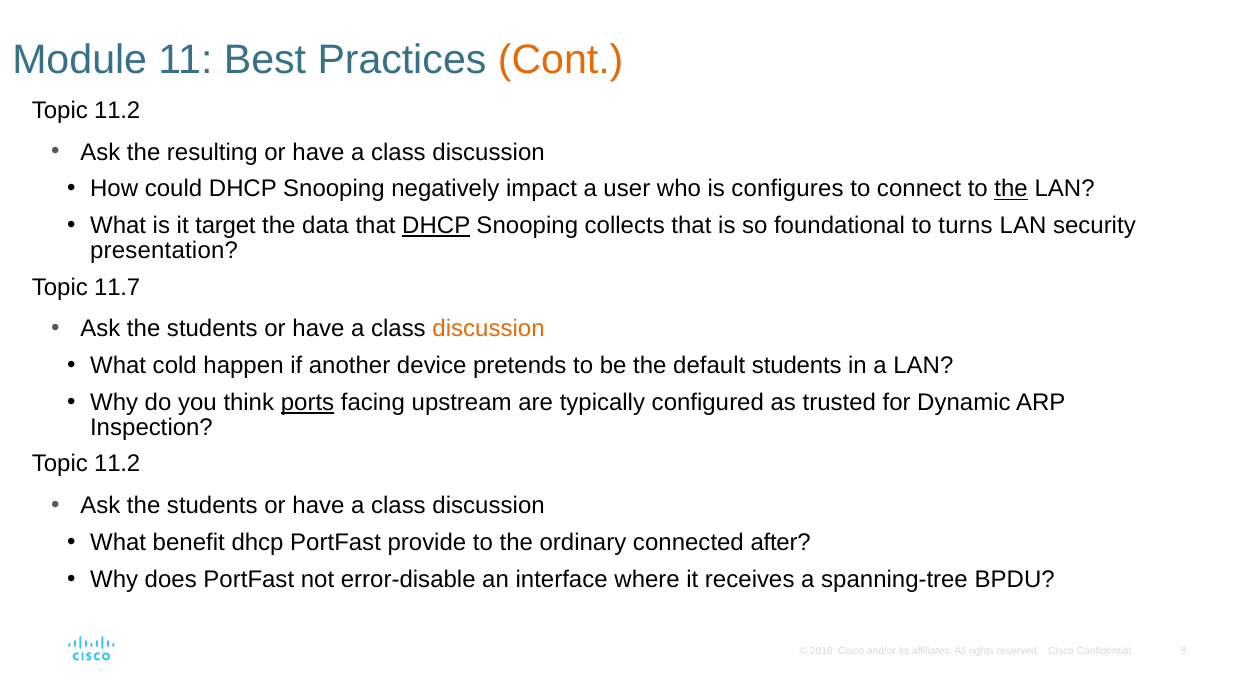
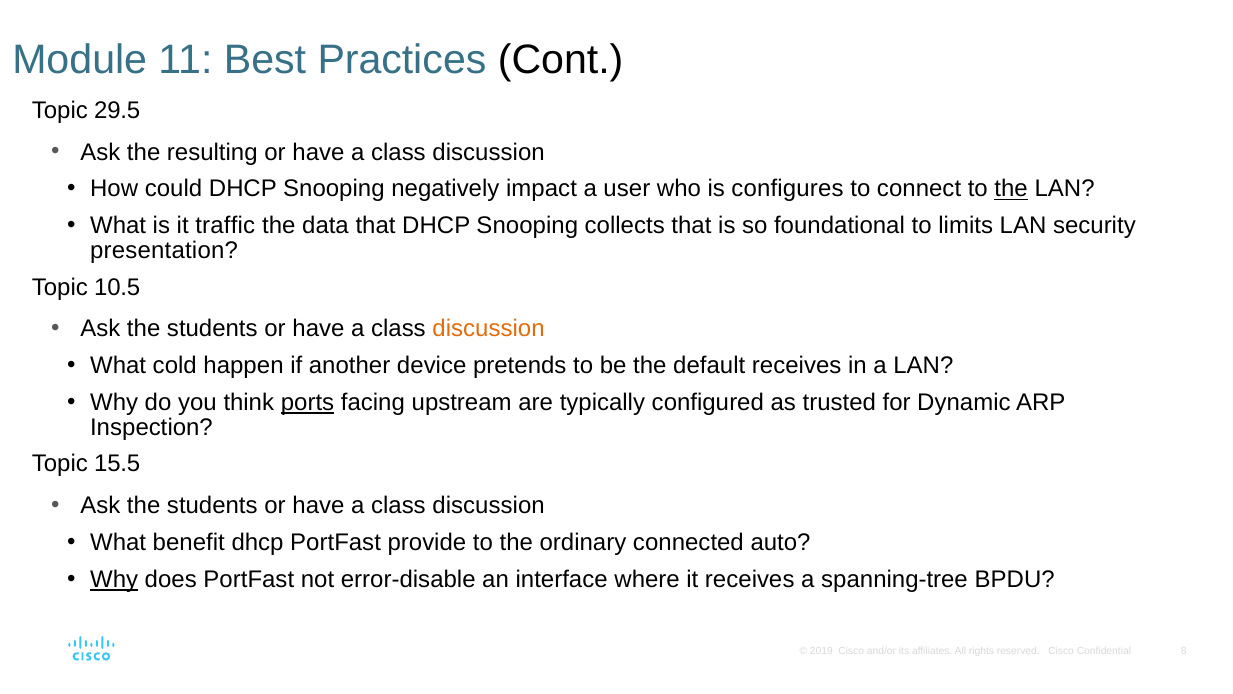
Cont colour: orange -> black
11.2 at (117, 110): 11.2 -> 29.5
target: target -> traffic
DHCP at (436, 226) underline: present -> none
turns: turns -> limits
11.7: 11.7 -> 10.5
default students: students -> receives
11.2 at (117, 464): 11.2 -> 15.5
after: after -> auto
Why at (114, 579) underline: none -> present
